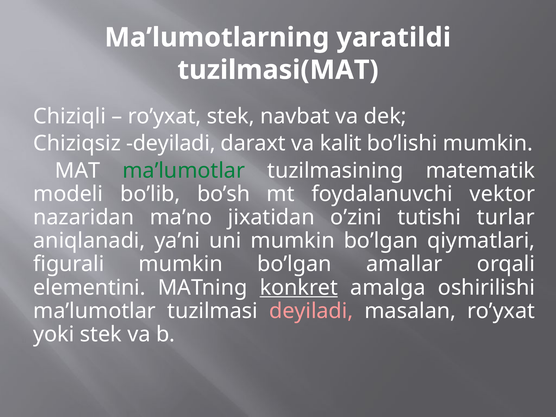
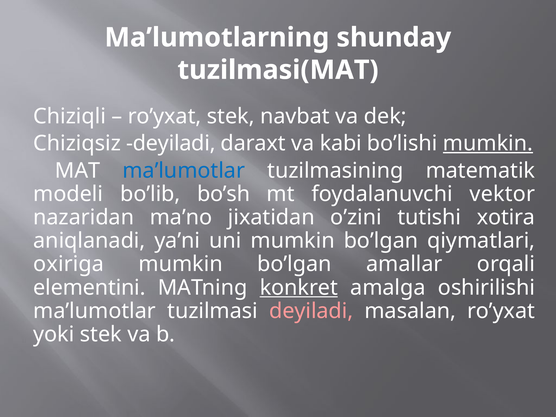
yaratildi: yaratildi -> shunday
kalit: kalit -> kabi
mumkin at (488, 144) underline: none -> present
maʼlumotlar at (184, 171) colour: green -> blue
turlar: turlar -> xotira
figurali: figurali -> oxiriga
